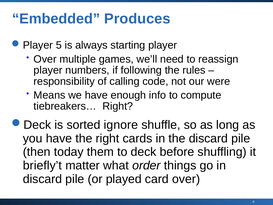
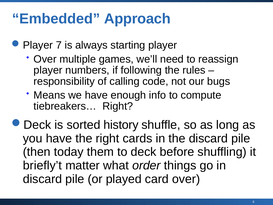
Produces: Produces -> Approach
5: 5 -> 7
were: were -> bugs
ignore: ignore -> history
